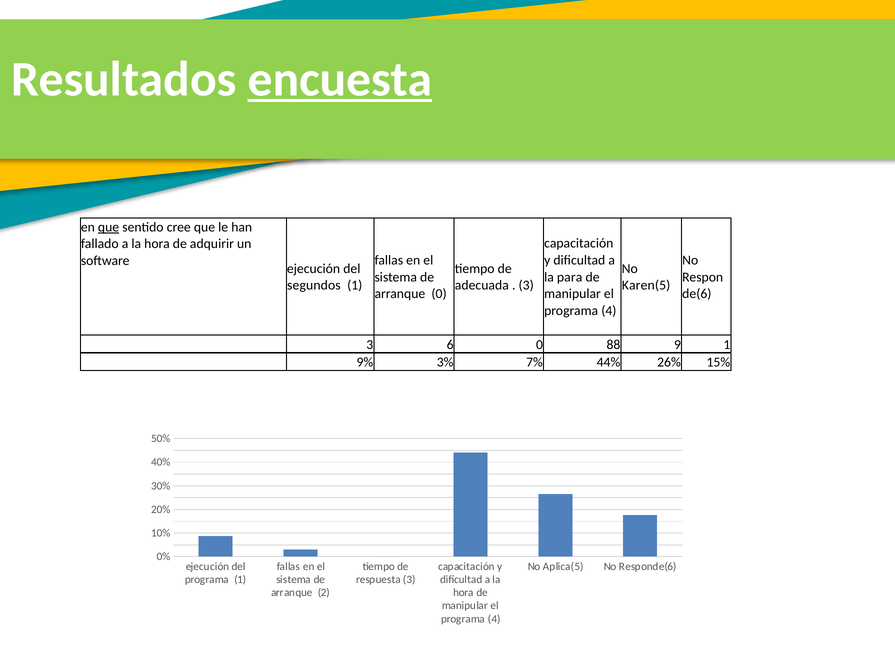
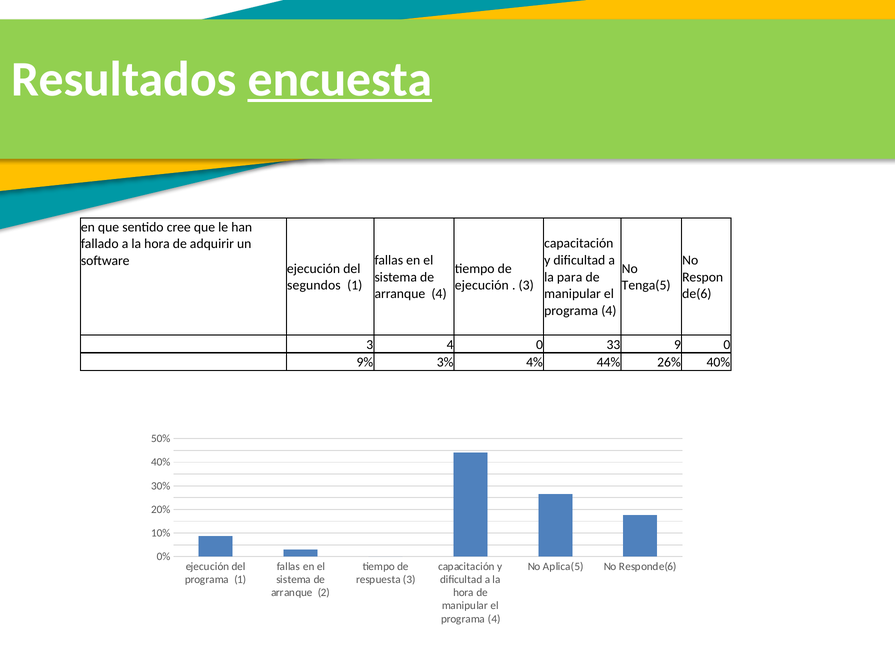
que at (109, 227) underline: present -> none
adecuada at (482, 286): adecuada -> ejecución
Karen(5: Karen(5 -> Tenga(5
arranque 0: 0 -> 4
3 6: 6 -> 4
88: 88 -> 33
9 1: 1 -> 0
7%: 7% -> 4%
26% 15%: 15% -> 40%
